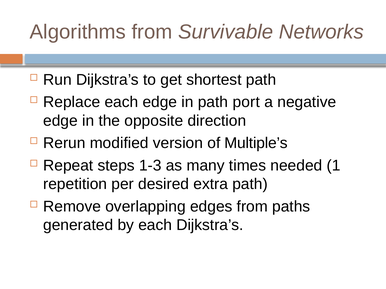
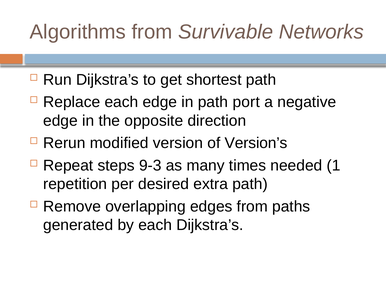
Multiple’s: Multiple’s -> Version’s
1-3: 1-3 -> 9-3
